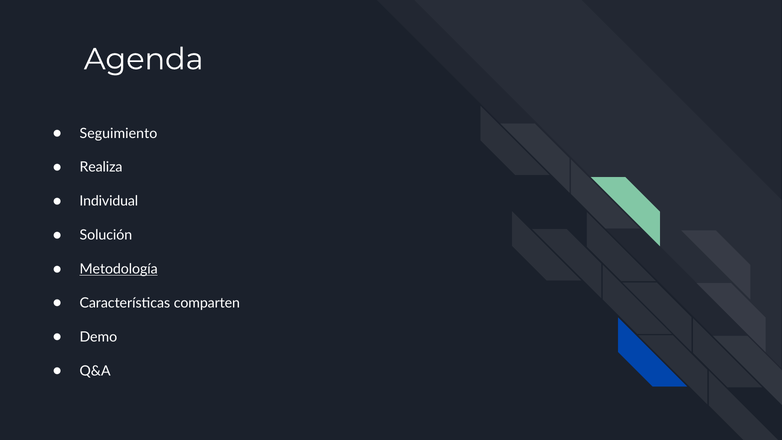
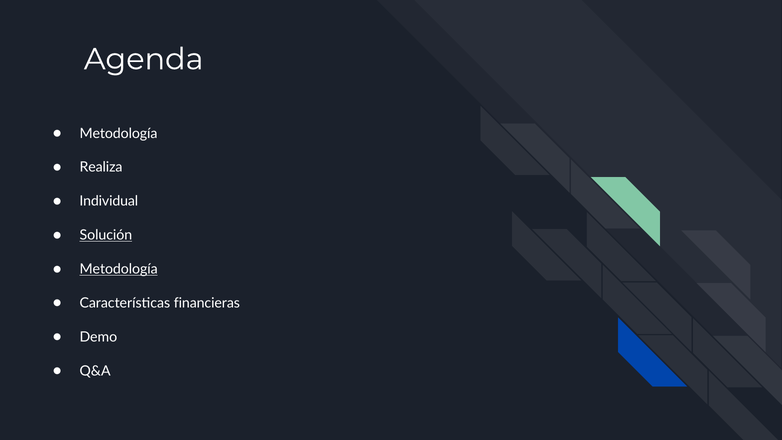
Seguimiento at (118, 133): Seguimiento -> Metodología
Solución underline: none -> present
comparten: comparten -> financieras
